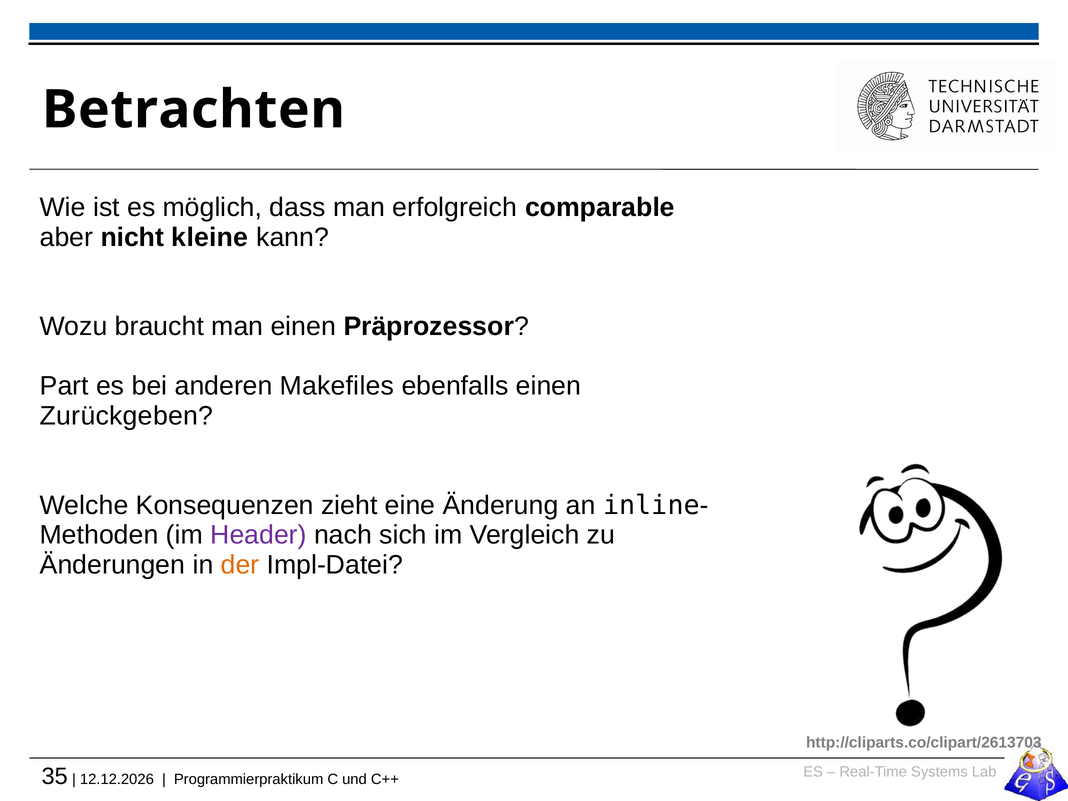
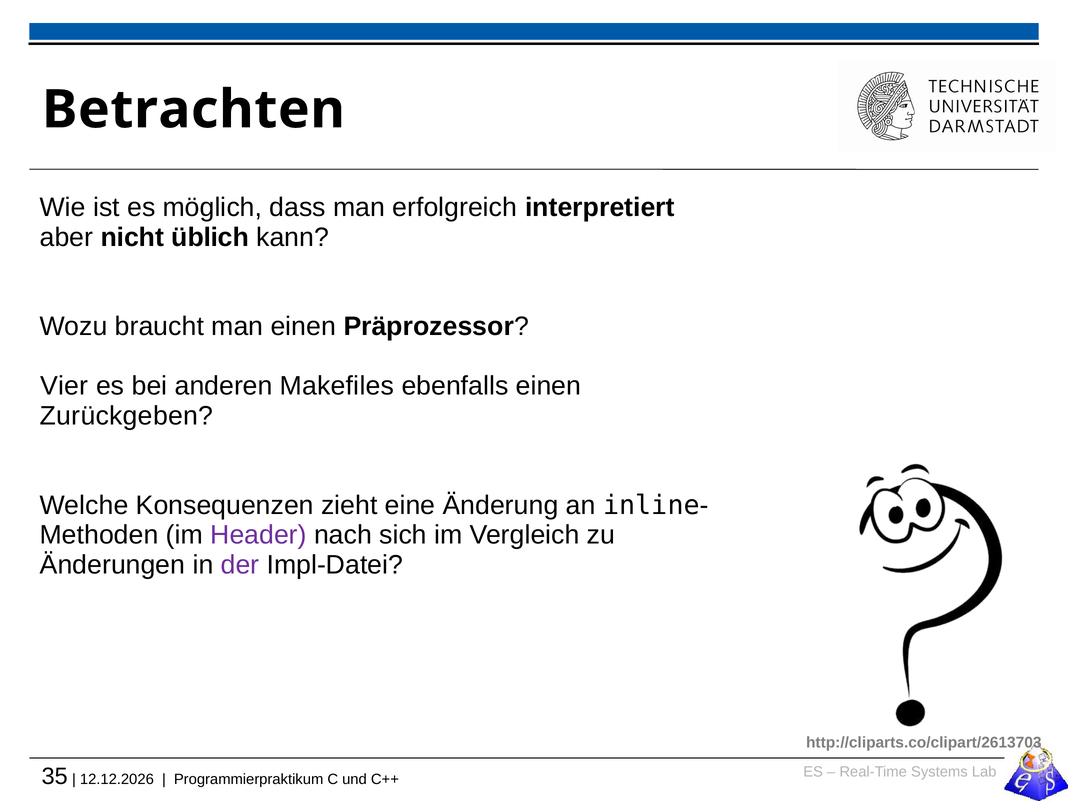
comparable: comparable -> interpretiert
kleine: kleine -> üblich
Part: Part -> Vier
der colour: orange -> purple
